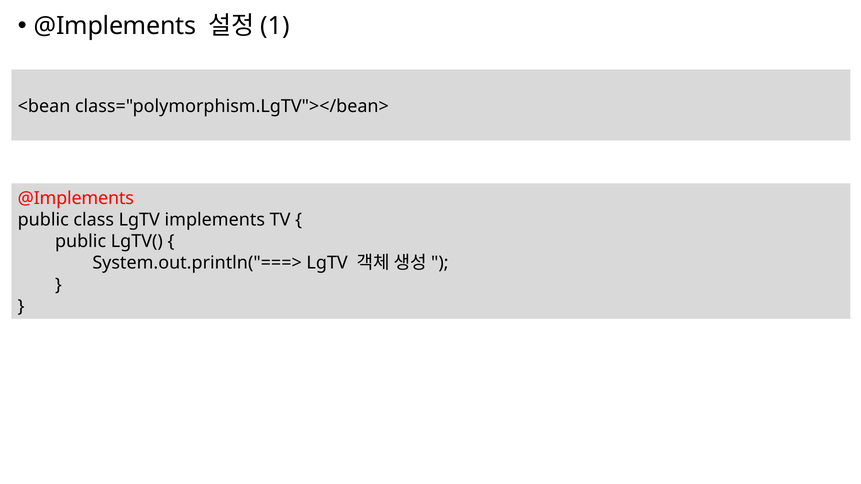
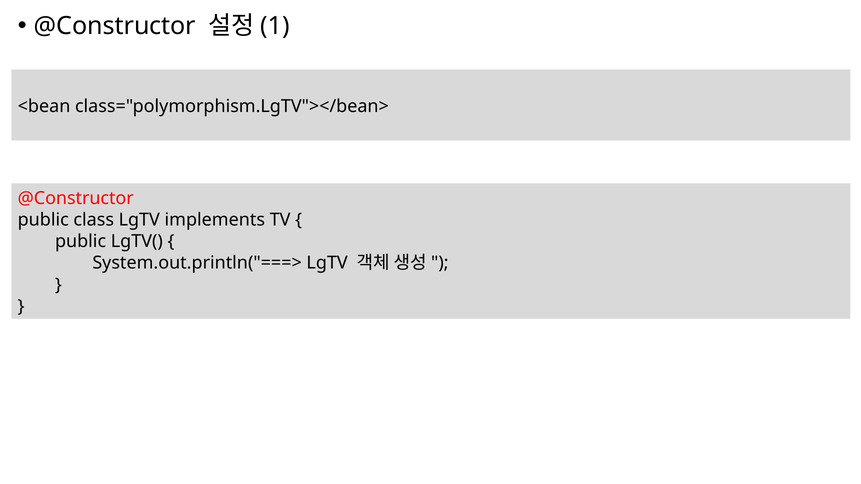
@Implements at (115, 26): @Implements -> @Constructor
@Implements at (76, 199): @Implements -> @Constructor
